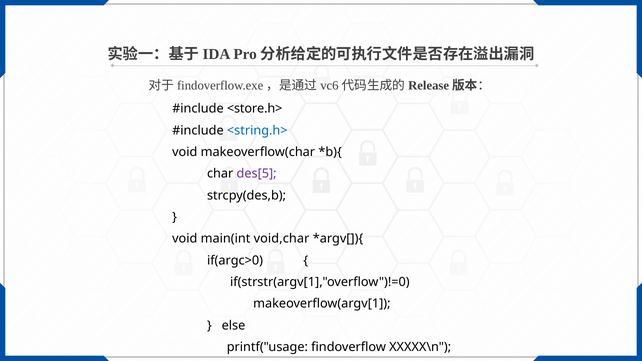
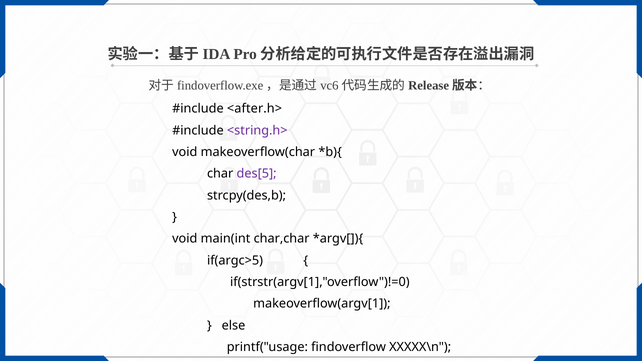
<store.h>: <store.h> -> <after.h>
<string.h> colour: blue -> purple
void,char: void,char -> char,char
if(argc>0: if(argc>0 -> if(argc>5
